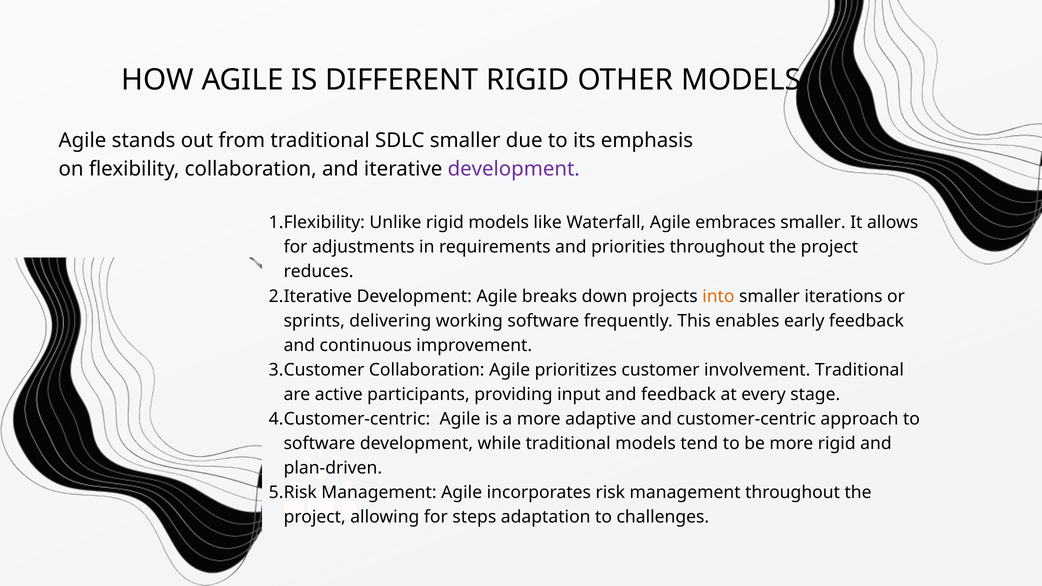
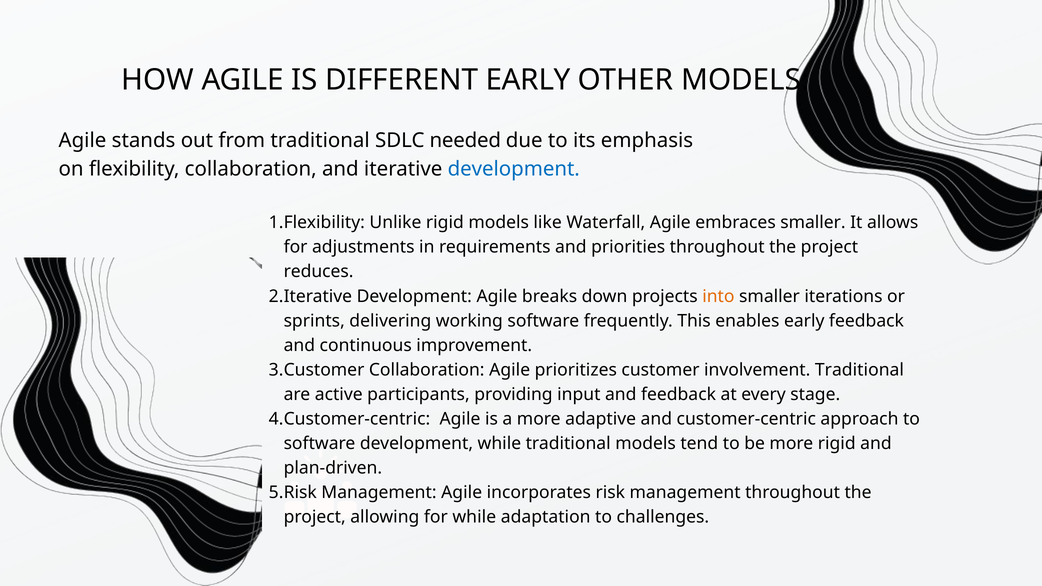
DIFFERENT RIGID: RIGID -> EARLY
SDLC smaller: smaller -> needed
development at (514, 169) colour: purple -> blue
for steps: steps -> while
